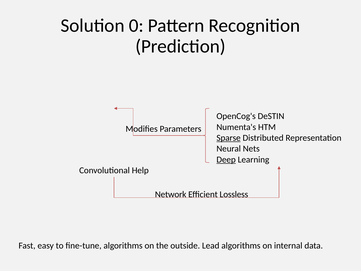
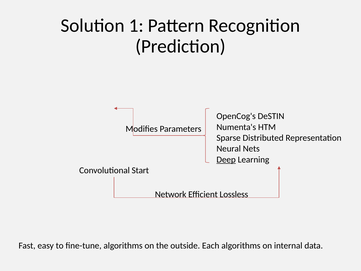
0: 0 -> 1
Sparse underline: present -> none
Help: Help -> Start
Lead: Lead -> Each
